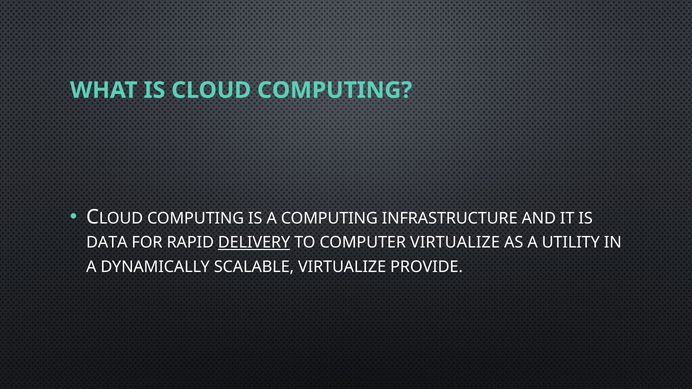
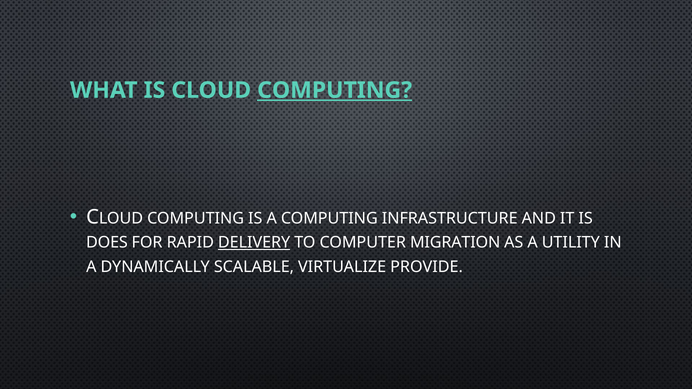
COMPUTING at (335, 90) underline: none -> present
DATA: DATA -> DOES
COMPUTER VIRTUALIZE: VIRTUALIZE -> MIGRATION
